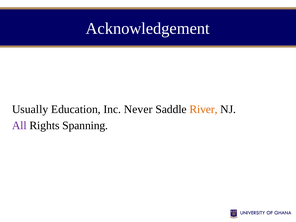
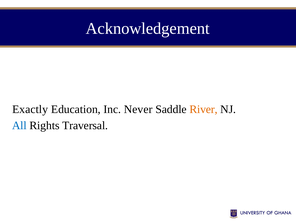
Usually: Usually -> Exactly
All colour: purple -> blue
Spanning: Spanning -> Traversal
